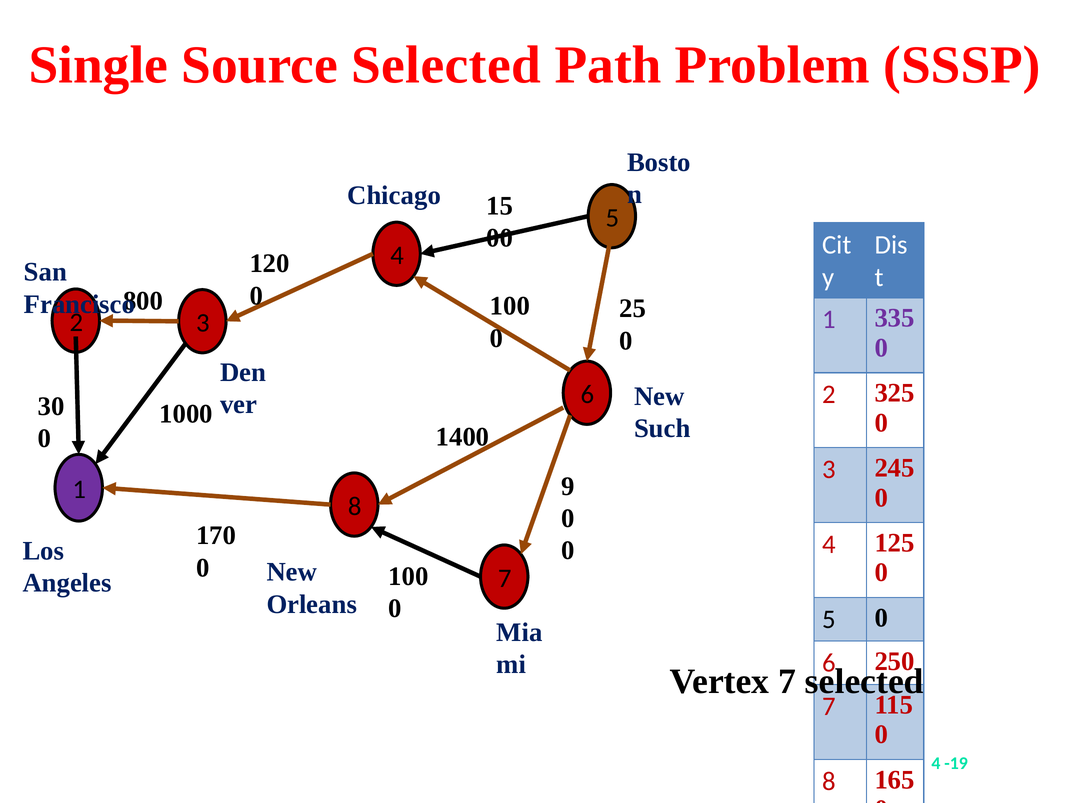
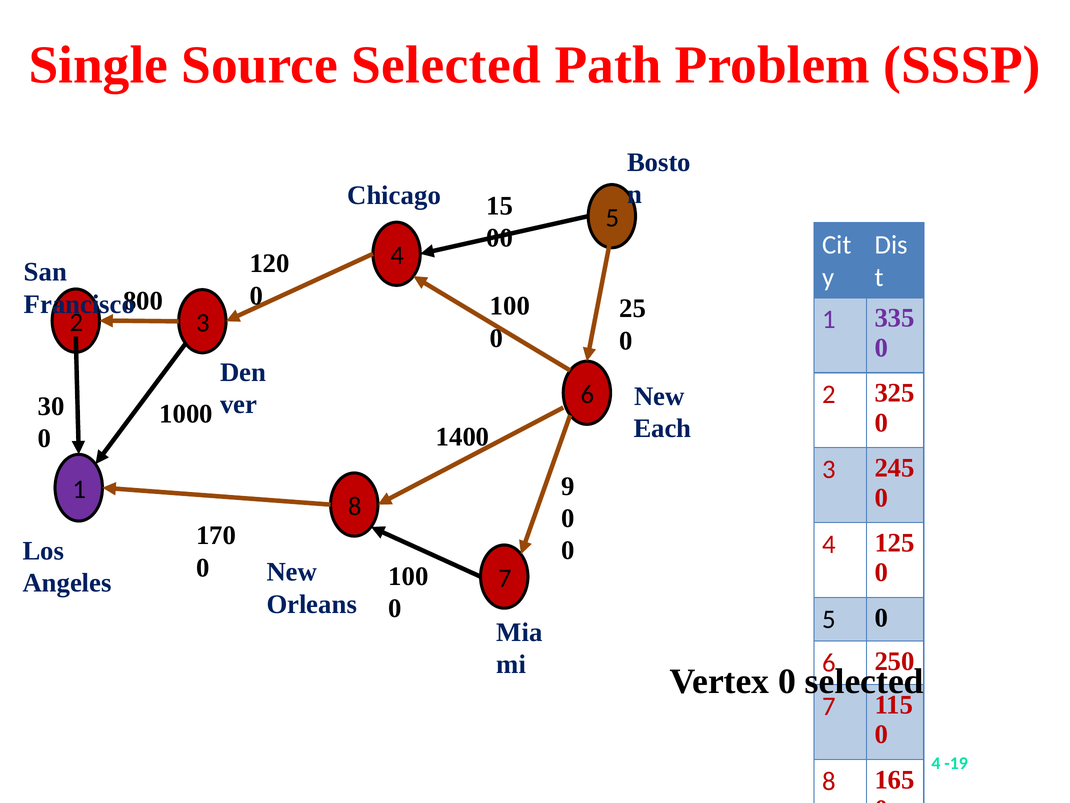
Such: Such -> Each
Vertex 7: 7 -> 0
